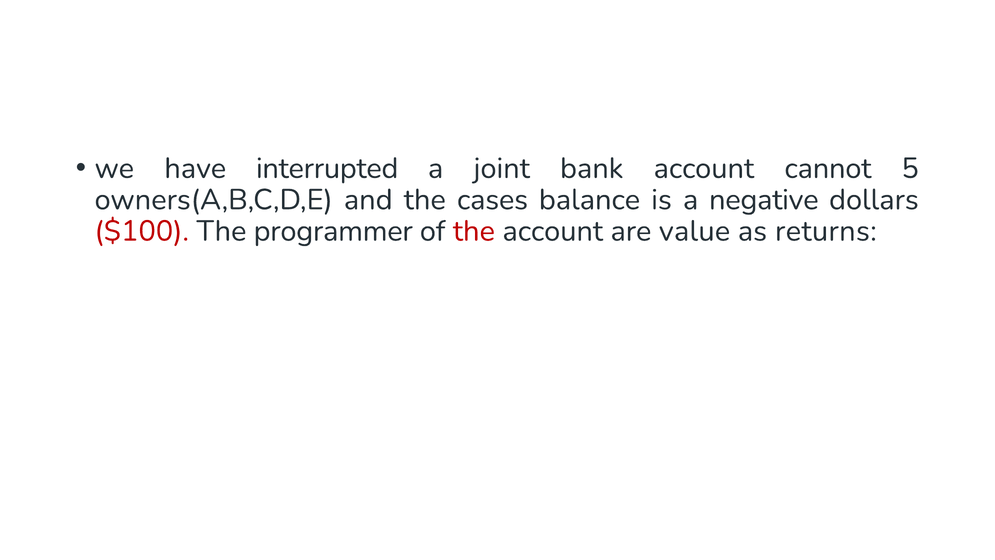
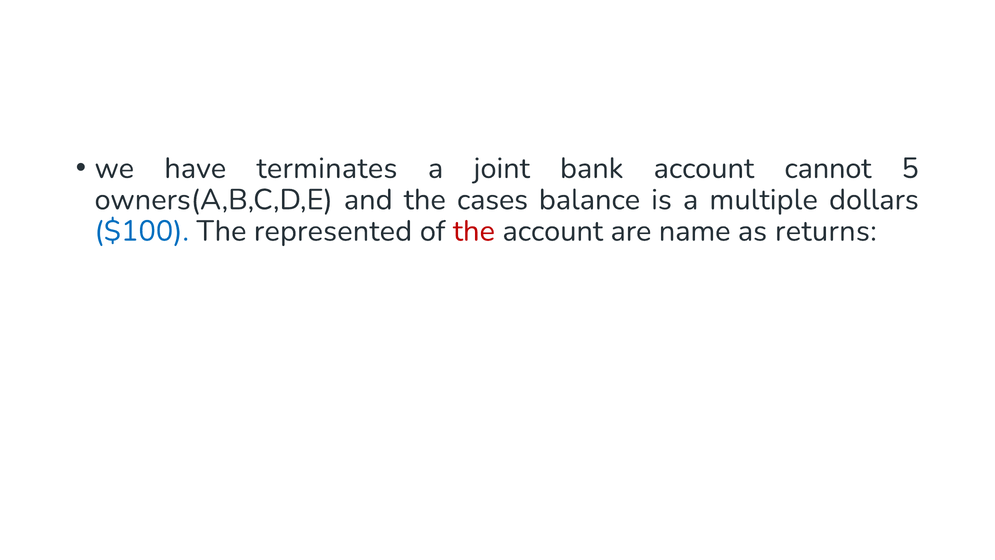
interrupted: interrupted -> terminates
negative: negative -> multiple
$100 colour: red -> blue
programmer: programmer -> represented
value: value -> name
